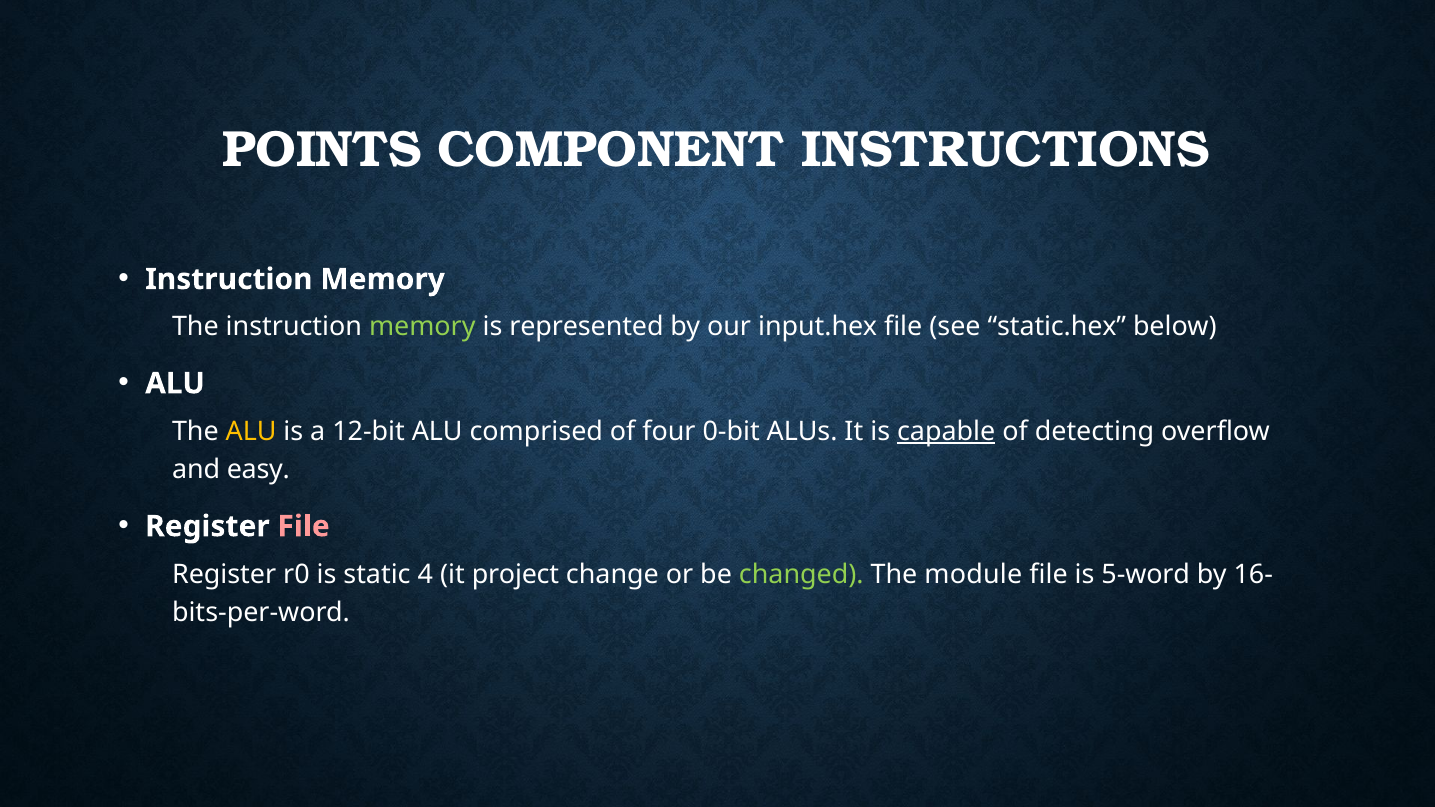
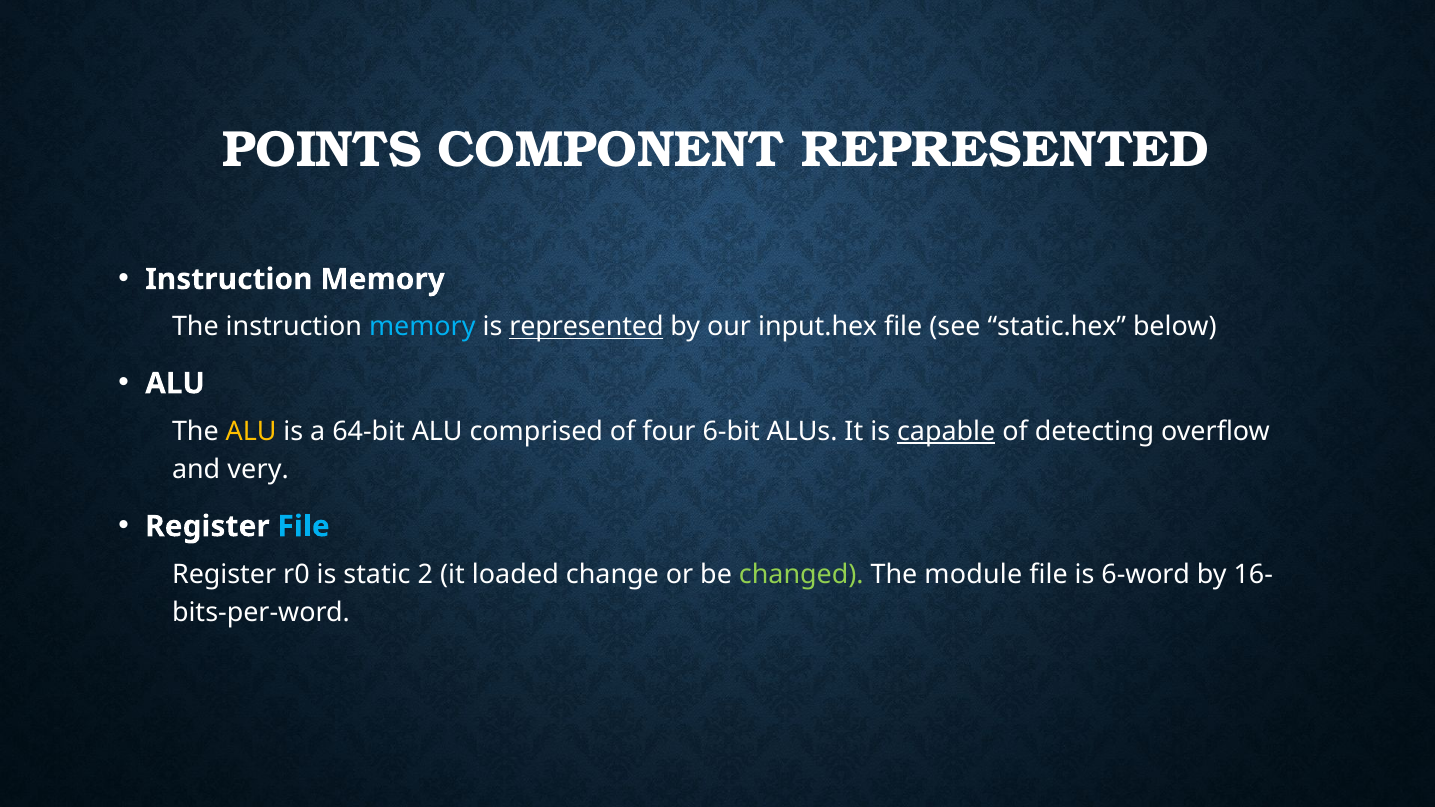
COMPONENT INSTRUCTIONS: INSTRUCTIONS -> REPRESENTED
memory at (422, 327) colour: light green -> light blue
represented at (586, 327) underline: none -> present
12-bit: 12-bit -> 64-bit
0-bit: 0-bit -> 6-bit
easy: easy -> very
File at (304, 527) colour: pink -> light blue
4: 4 -> 2
project: project -> loaded
5-word: 5-word -> 6-word
